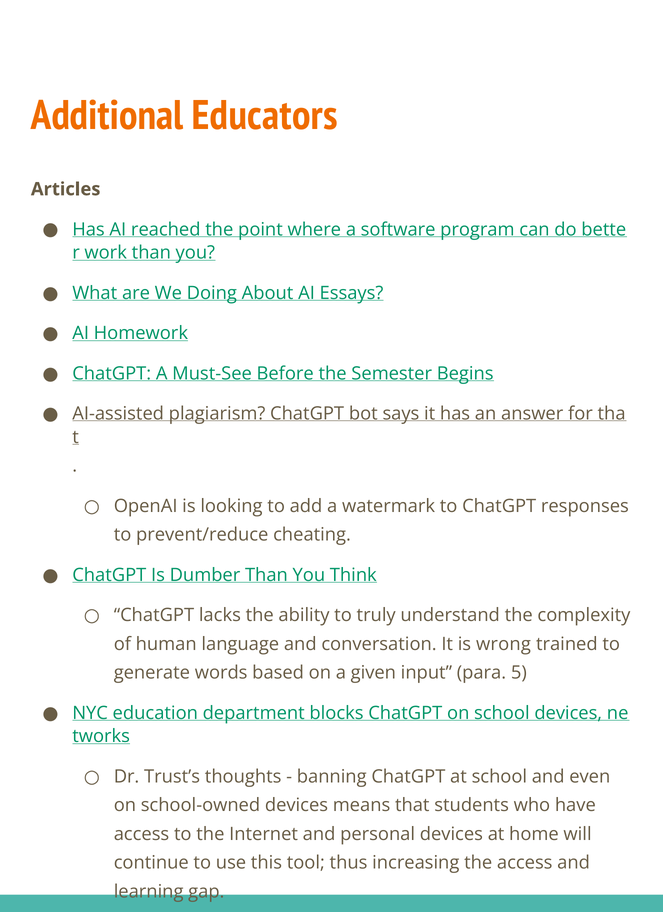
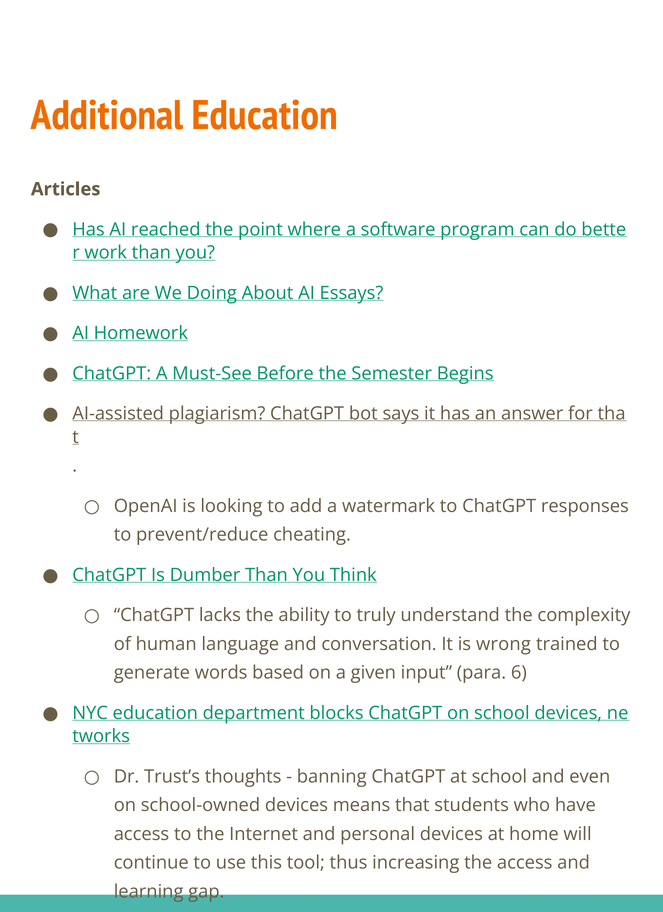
Additional Educators: Educators -> Education
5: 5 -> 6
